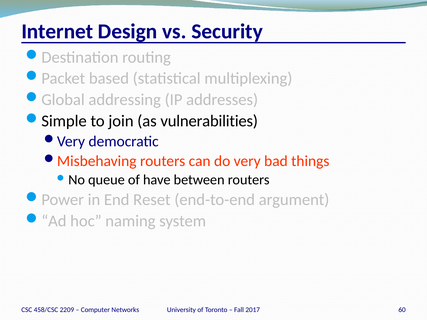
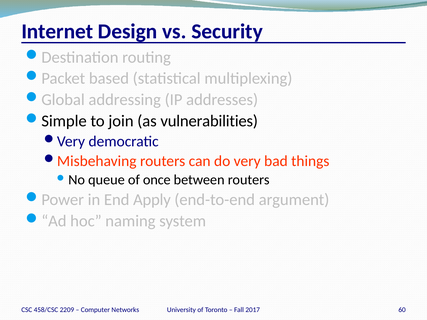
have: have -> once
Reset: Reset -> Apply
